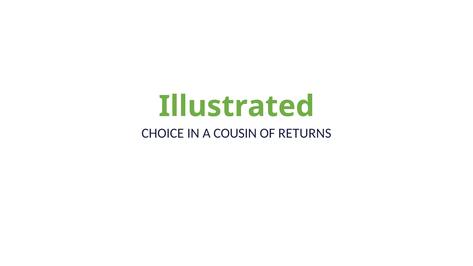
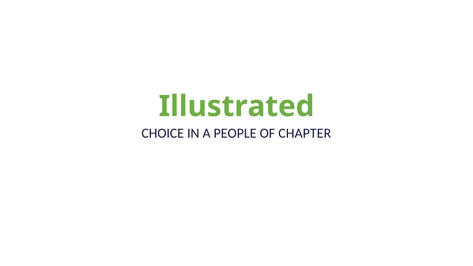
COUSIN: COUSIN -> PEOPLE
RETURNS: RETURNS -> CHAPTER
